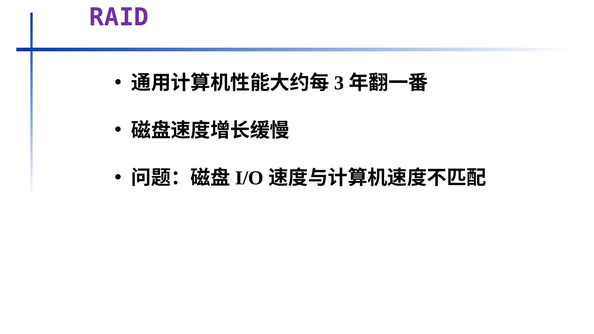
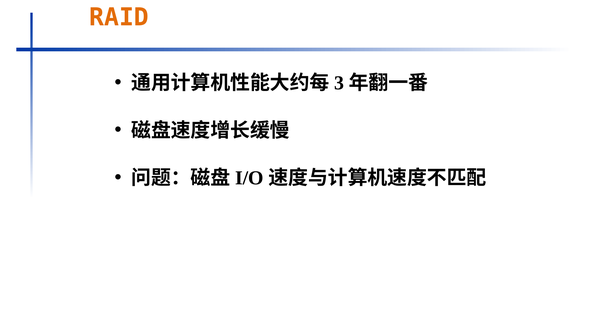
RAID colour: purple -> orange
